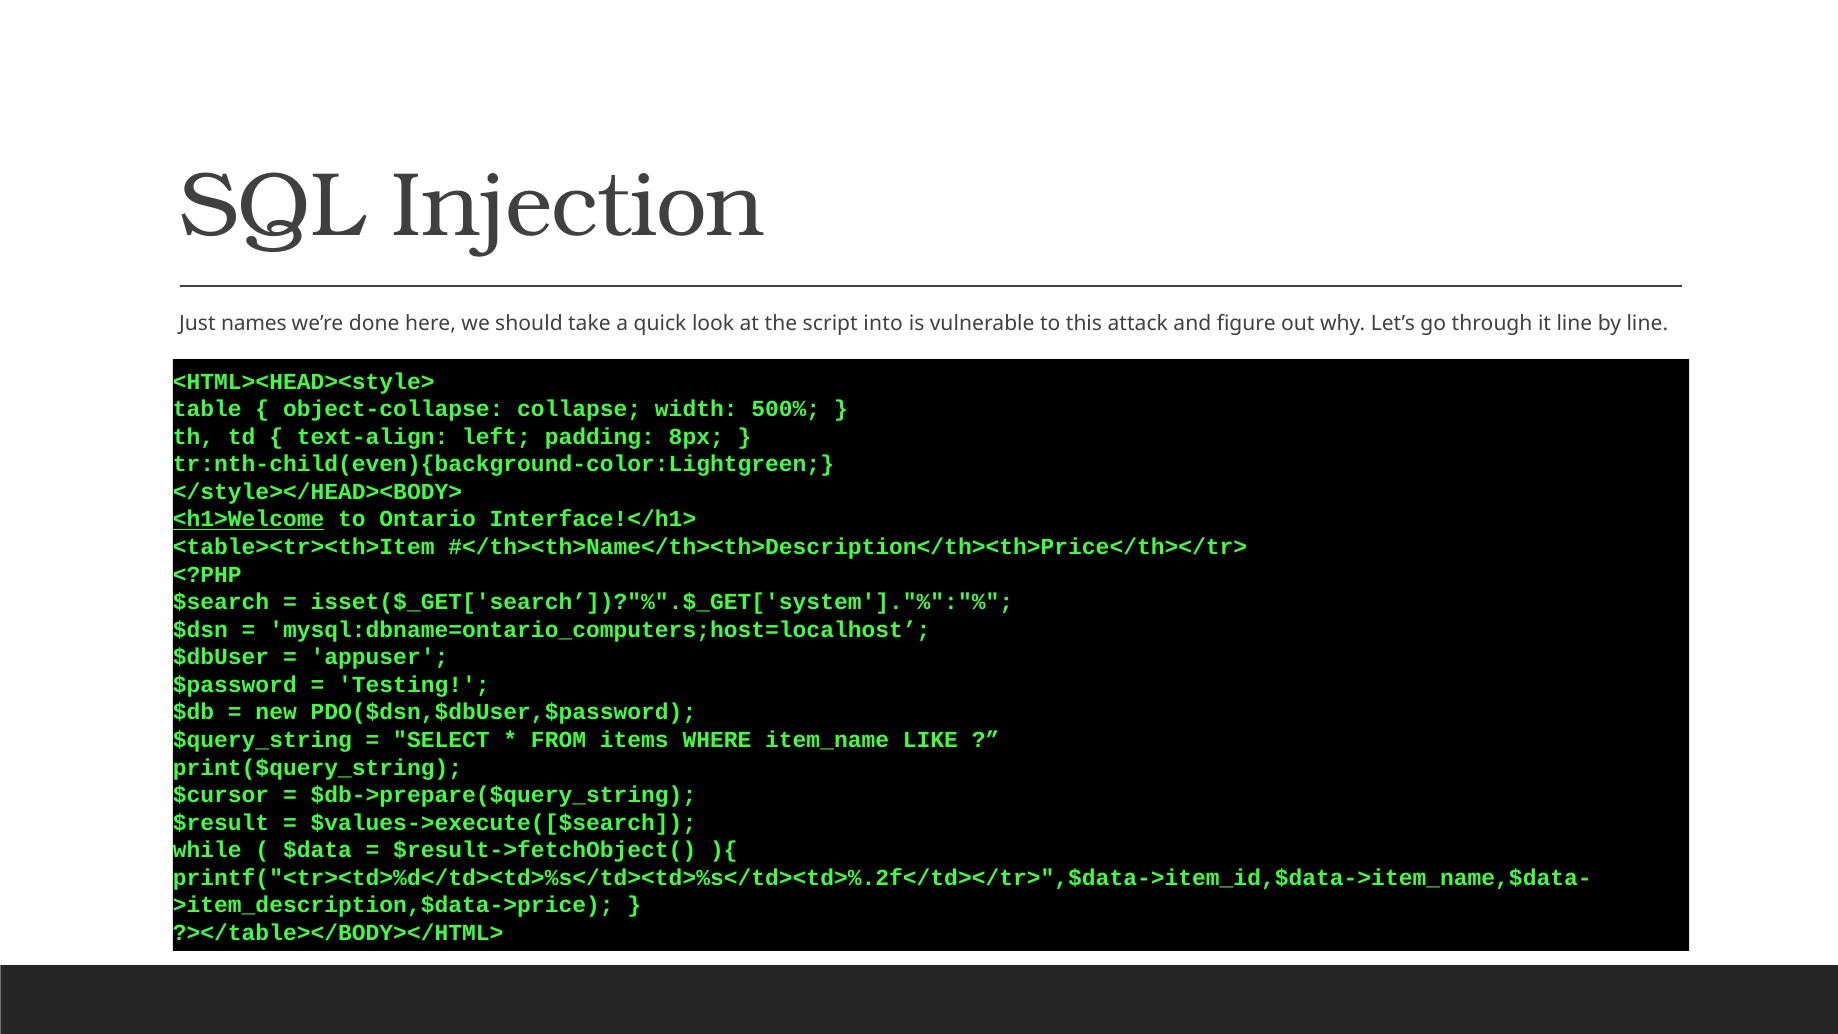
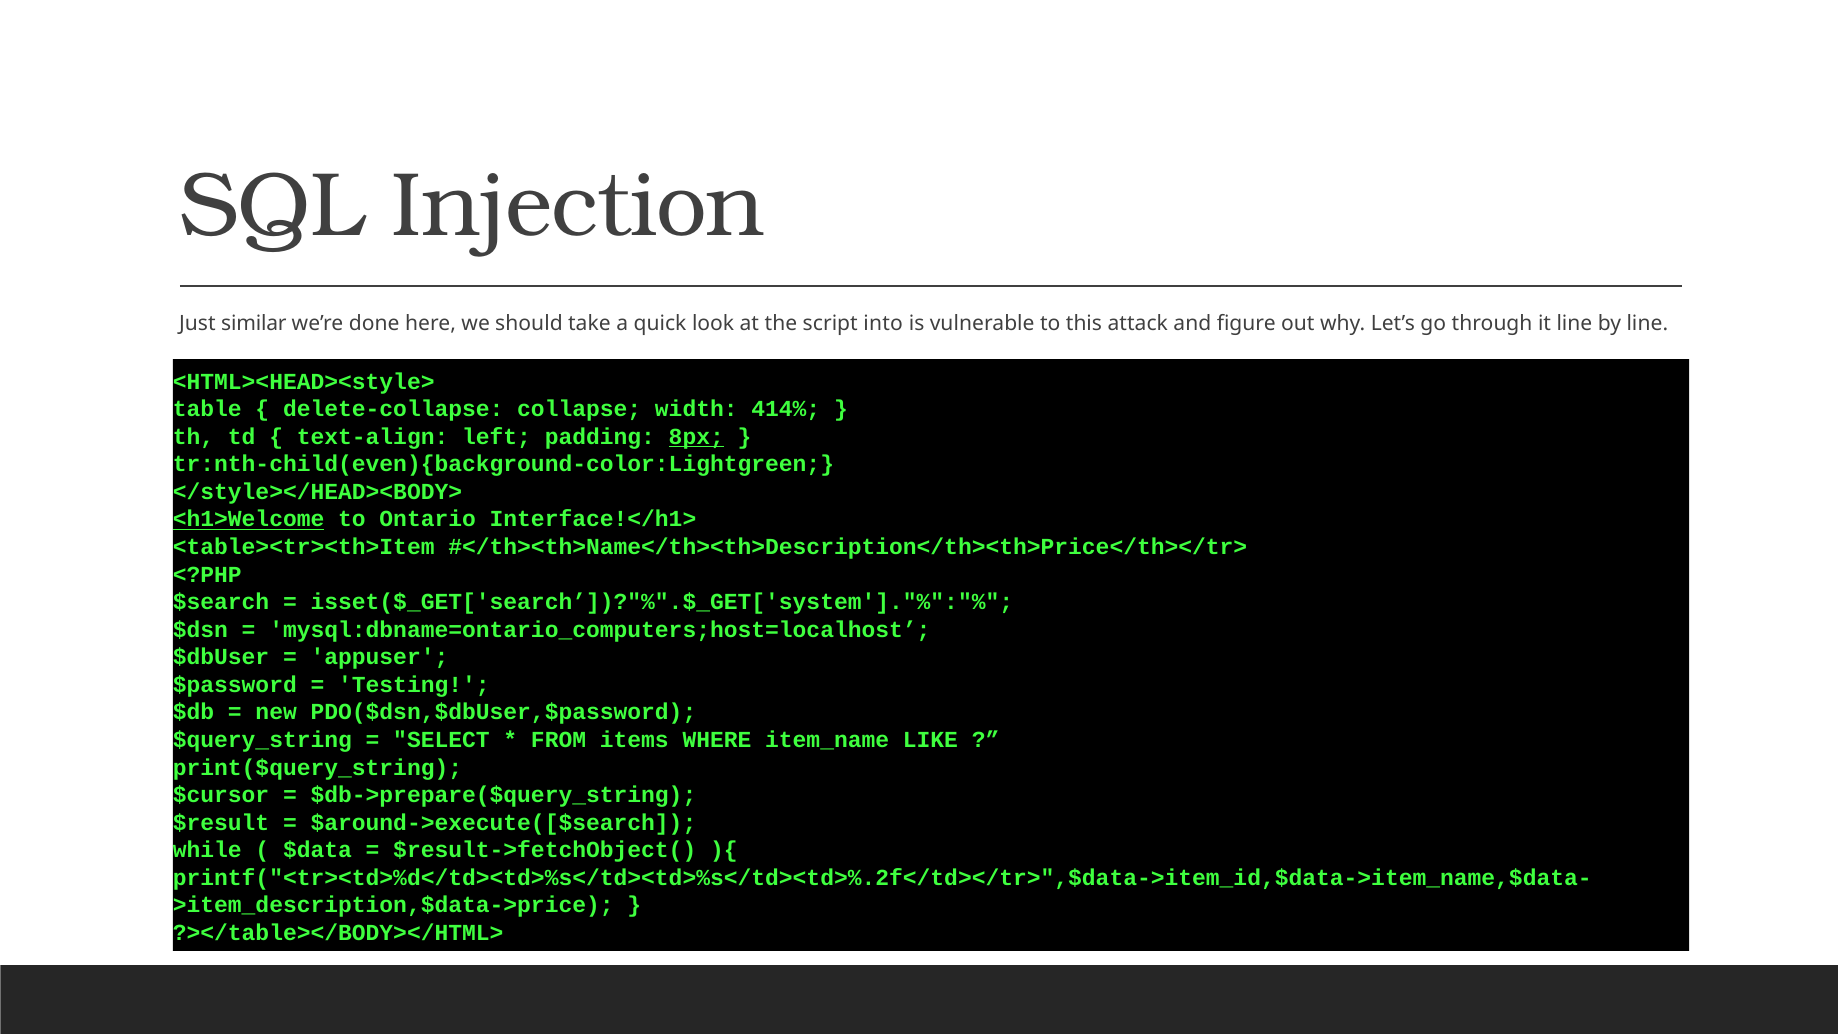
names: names -> similar
object-collapse: object-collapse -> delete-collapse
500%: 500% -> 414%
8px underline: none -> present
$values->execute([$search: $values->execute([$search -> $around->execute([$search
